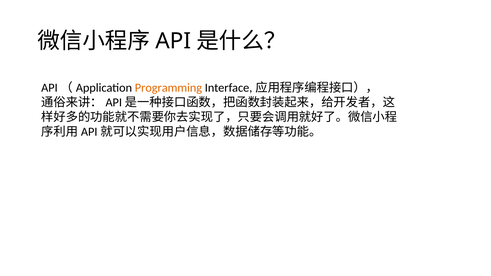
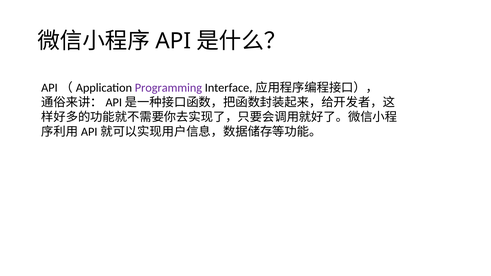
Programming colour: orange -> purple
